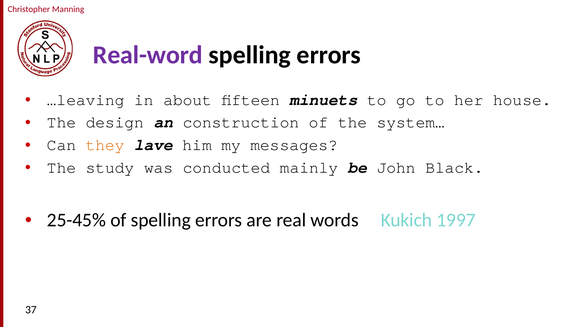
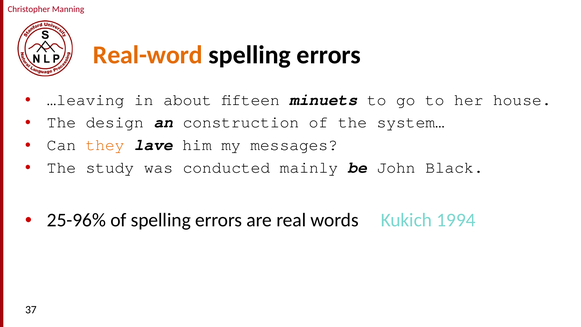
Real-word colour: purple -> orange
25-45%: 25-45% -> 25-96%
1997: 1997 -> 1994
